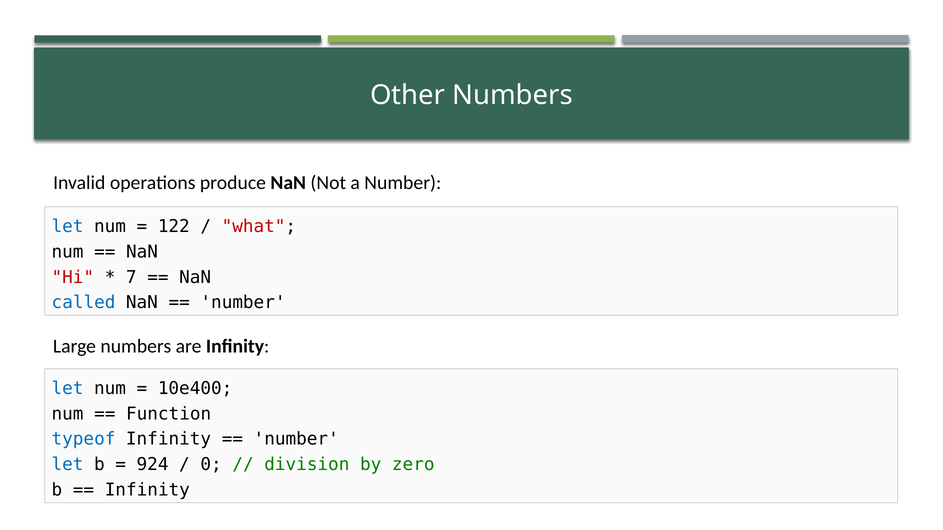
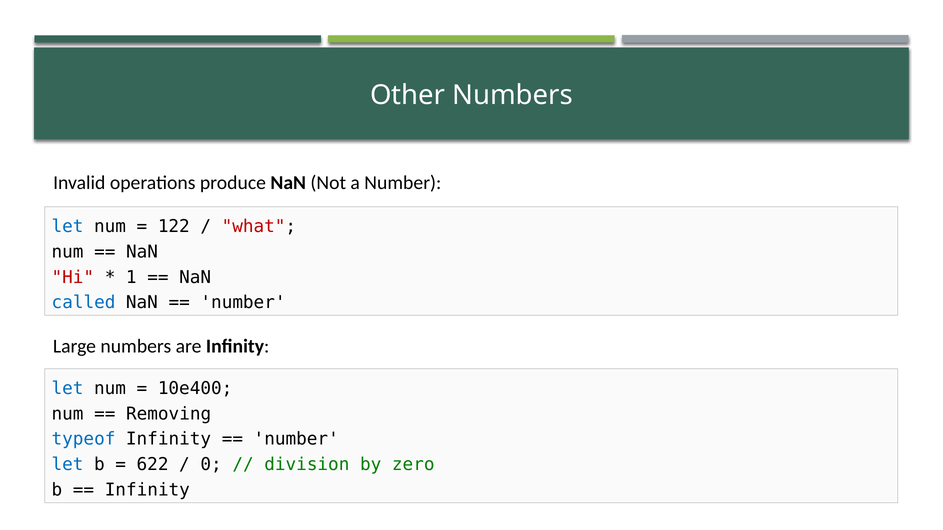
7: 7 -> 1
Function: Function -> Removing
924: 924 -> 622
